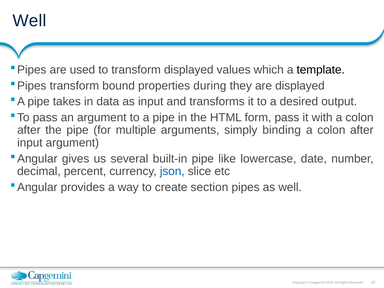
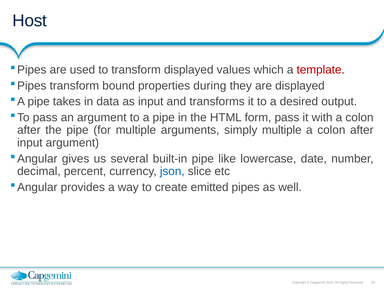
Well at (29, 21): Well -> Host
template colour: black -> red
simply binding: binding -> multiple
section: section -> emitted
